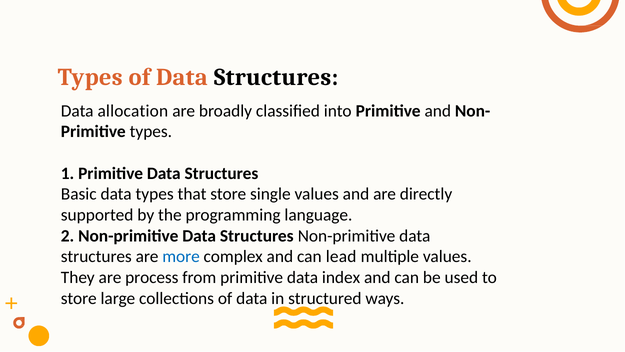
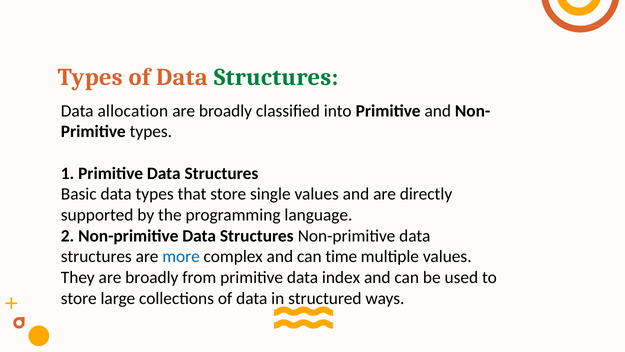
Structures at (276, 77) colour: black -> green
lead: lead -> time
They are process: process -> broadly
